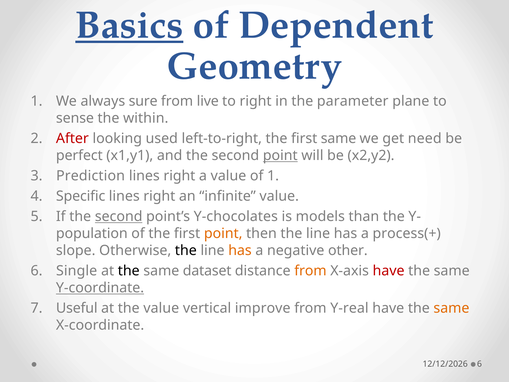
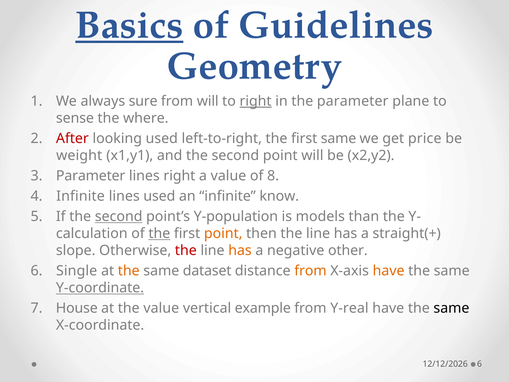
Dependent: Dependent -> Guidelines
from live: live -> will
right at (256, 101) underline: none -> present
within: within -> where
need: need -> price
perfect: perfect -> weight
point at (280, 155) underline: present -> none
Prediction at (91, 176): Prediction -> Parameter
of 1: 1 -> 8
Specific at (81, 196): Specific -> Infinite
right at (159, 196): right -> used
infinite value: value -> know
Y-chocolates: Y-chocolates -> Y-population
population: population -> calculation
the at (159, 233) underline: none -> present
process(+: process(+ -> straight(+
the at (186, 250) colour: black -> red
the at (129, 271) colour: black -> orange
have at (389, 271) colour: red -> orange
Useful: Useful -> House
improve: improve -> example
same at (451, 308) colour: orange -> black
